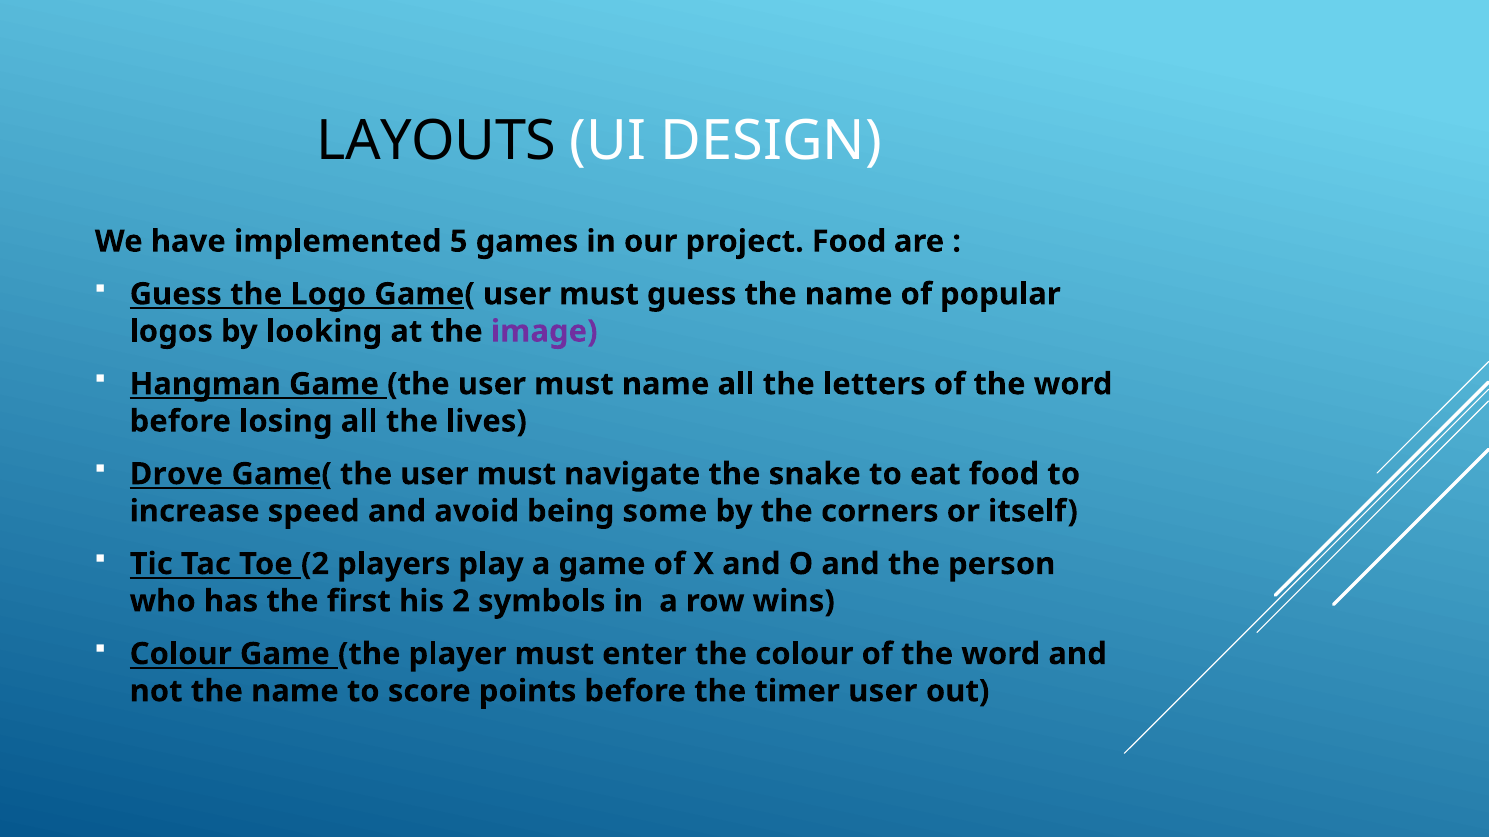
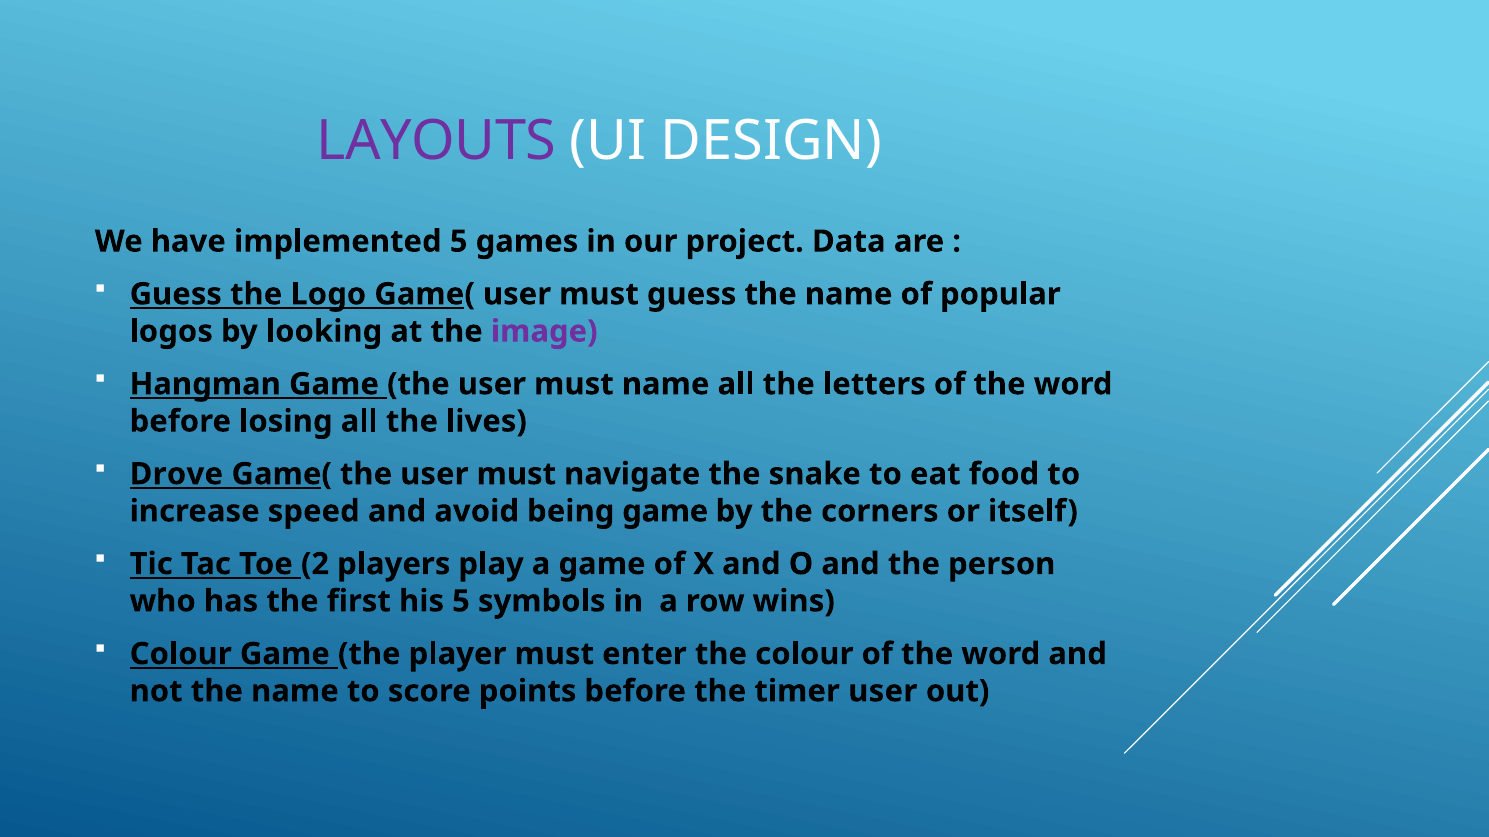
LAYOUTS colour: black -> purple
project Food: Food -> Data
being some: some -> game
his 2: 2 -> 5
